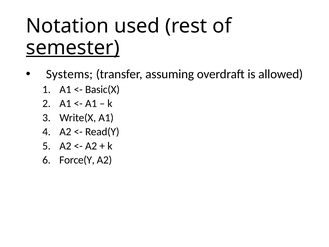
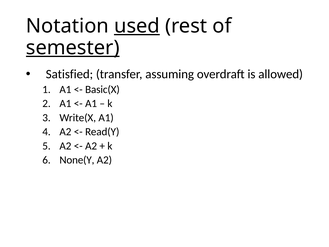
used underline: none -> present
Systems: Systems -> Satisfied
Force(Y: Force(Y -> None(Y
